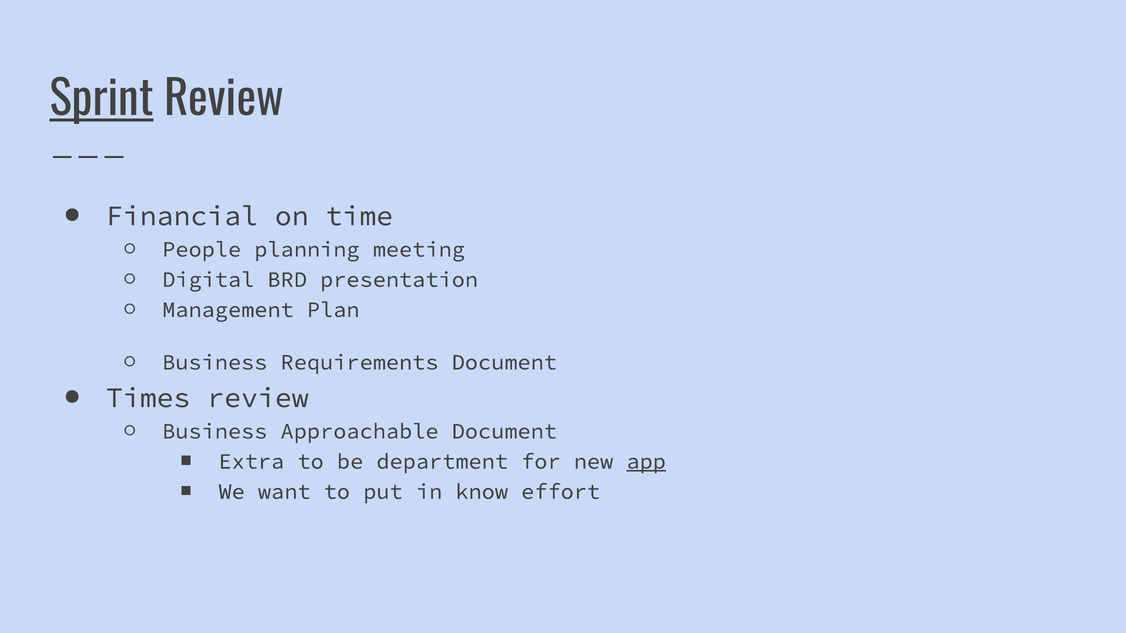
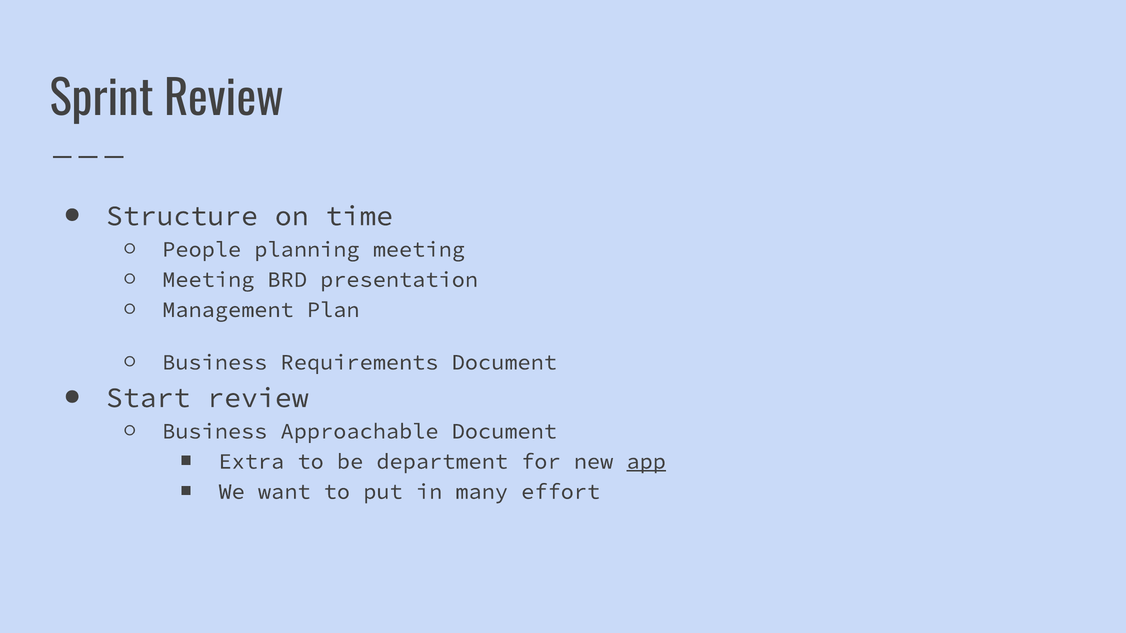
Sprint underline: present -> none
Financial: Financial -> Structure
Digital at (208, 280): Digital -> Meeting
Times: Times -> Start
know: know -> many
